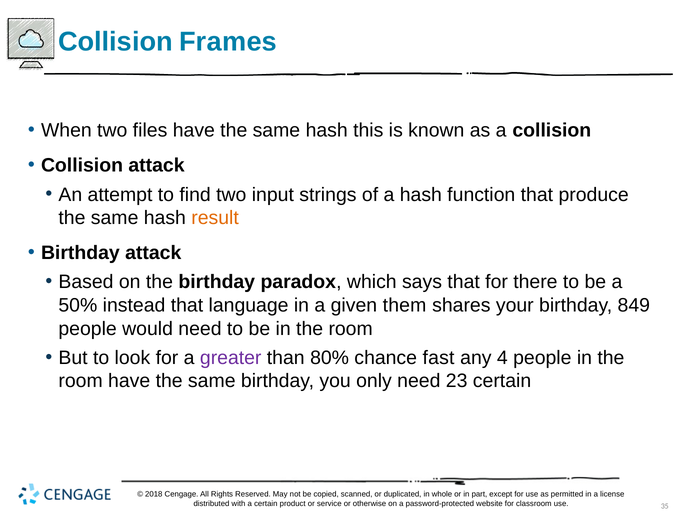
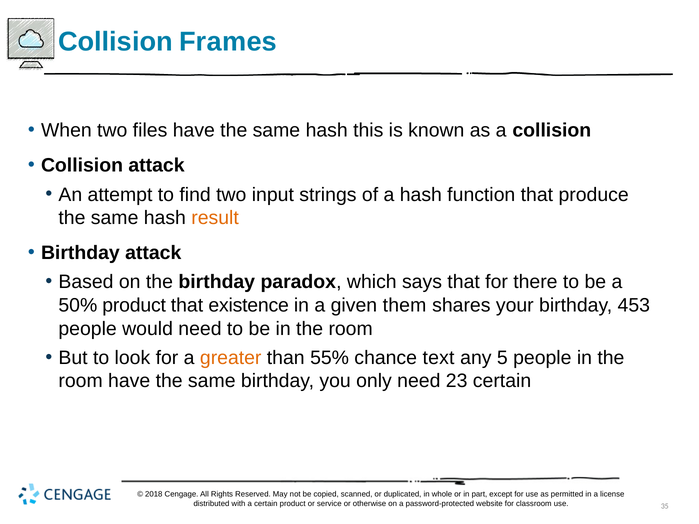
50% instead: instead -> product
language: language -> existence
849: 849 -> 453
greater colour: purple -> orange
80%: 80% -> 55%
fast: fast -> text
4: 4 -> 5
